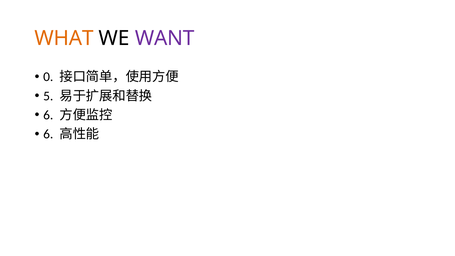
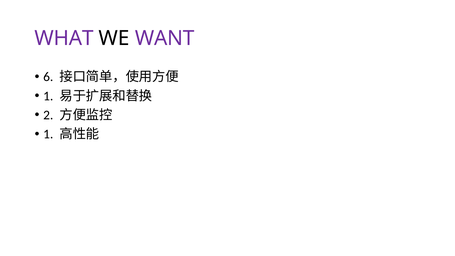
WHAT colour: orange -> purple
0: 0 -> 6
5 at (48, 96): 5 -> 1
6 at (48, 115): 6 -> 2
6 at (48, 134): 6 -> 1
